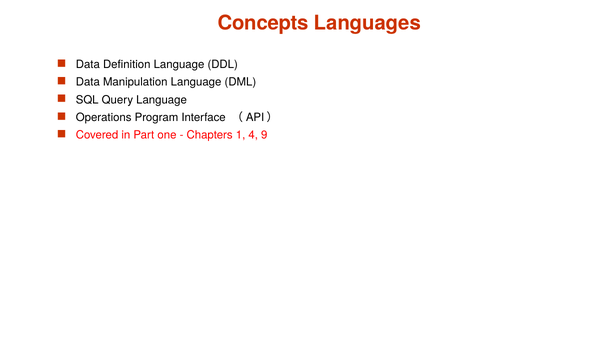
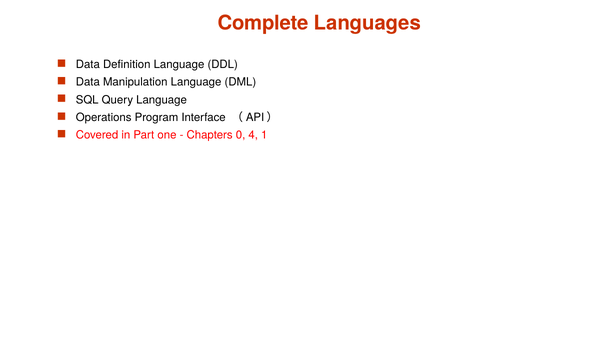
Concepts: Concepts -> Complete
1: 1 -> 0
9: 9 -> 1
